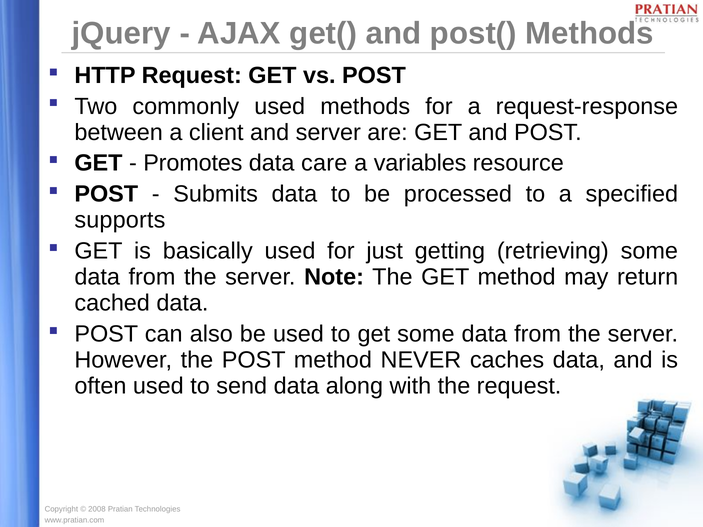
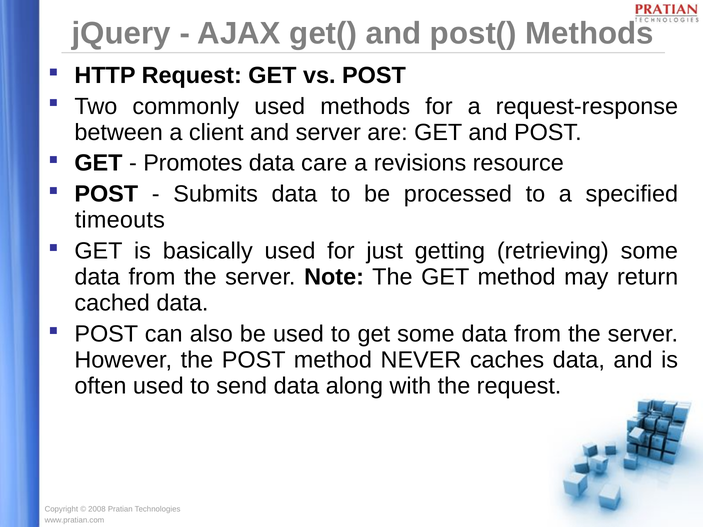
variables: variables -> revisions
supports: supports -> timeouts
